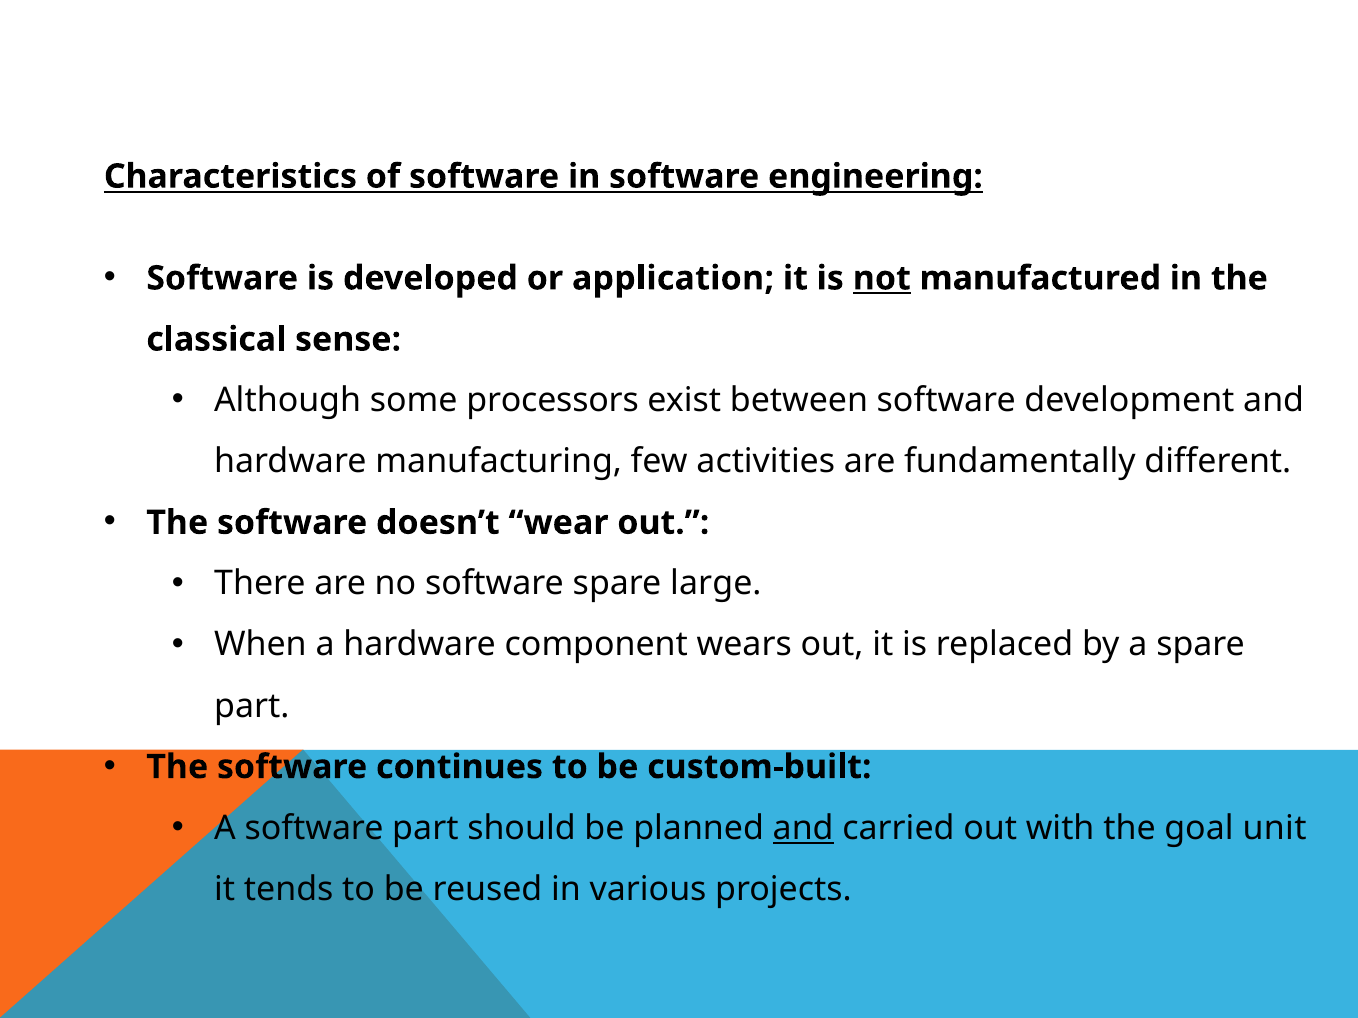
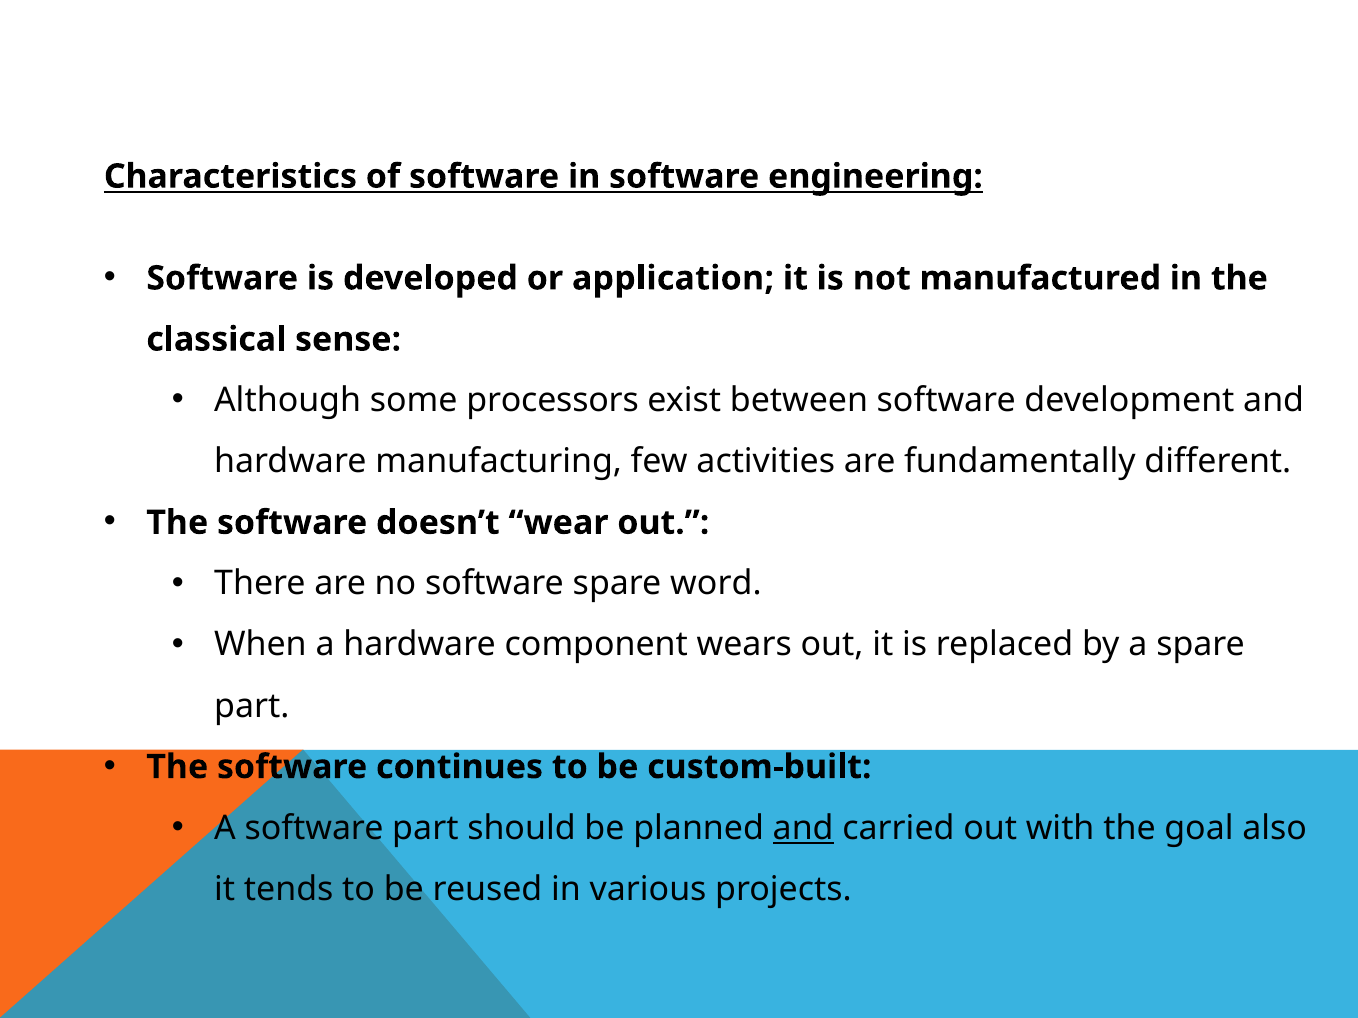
not underline: present -> none
large: large -> word
unit: unit -> also
